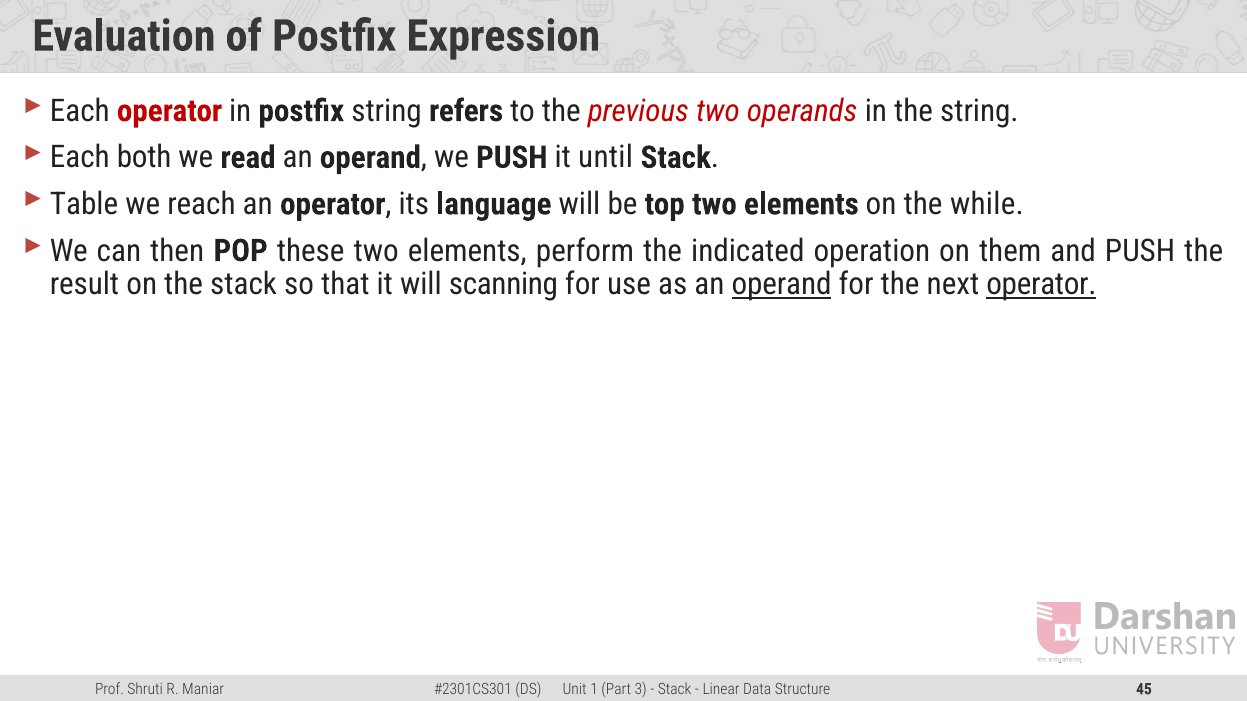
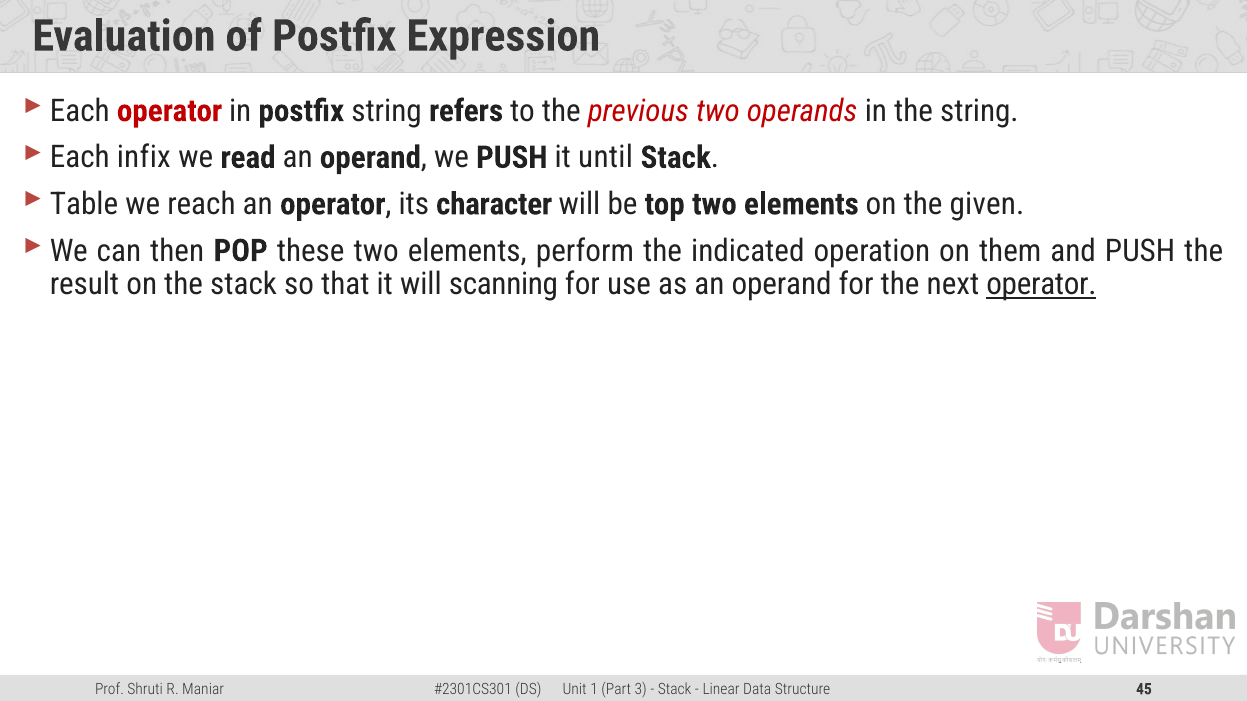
both: both -> infix
language: language -> character
while: while -> given
operand at (782, 285) underline: present -> none
